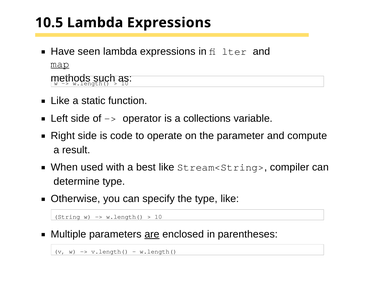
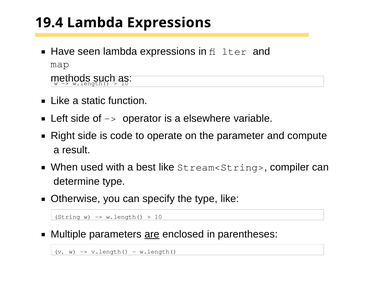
10.5: 10.5 -> 19.4
map underline: present -> none
collections: collections -> elsewhere
